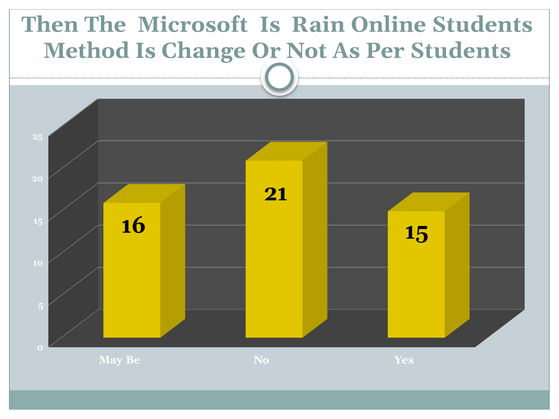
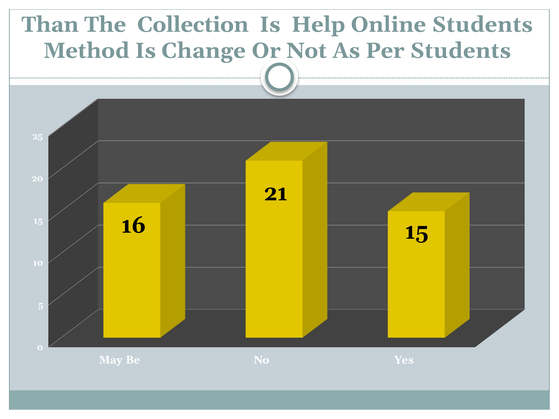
Then: Then -> Than
Microsoft: Microsoft -> Collection
Rain: Rain -> Help
